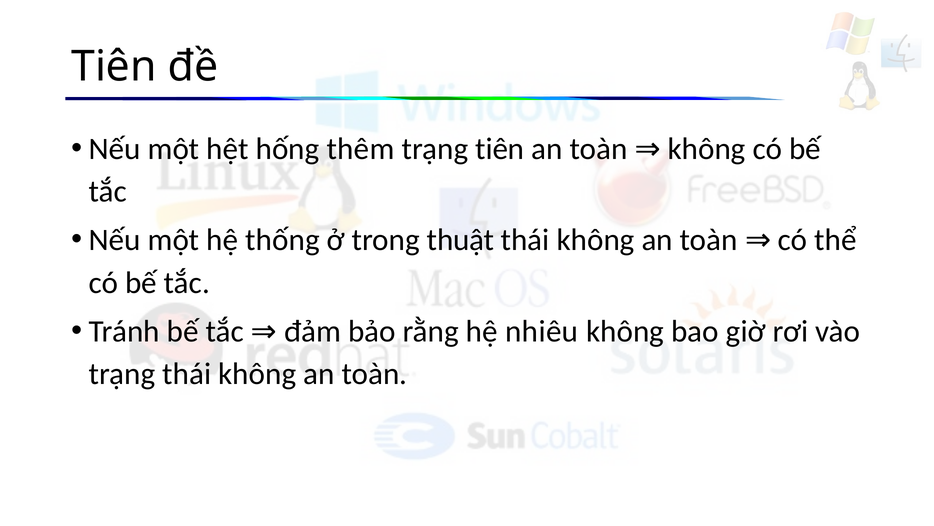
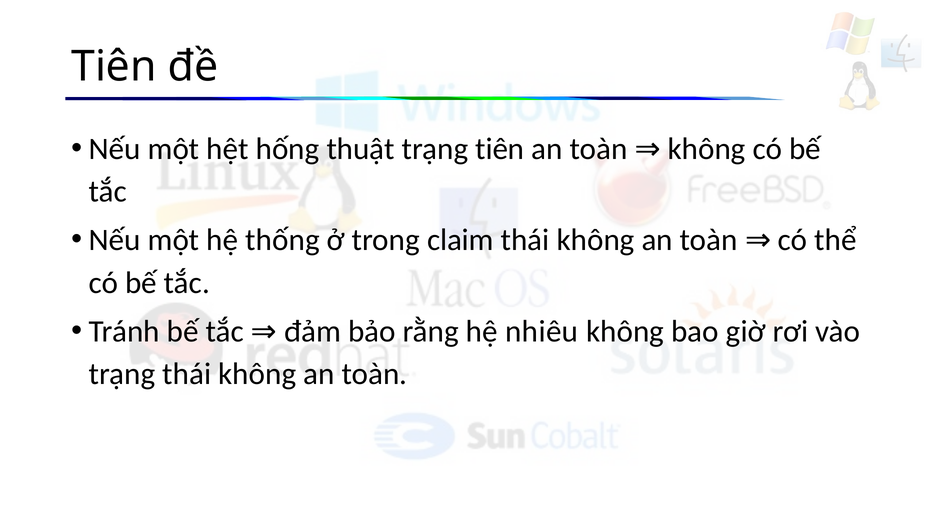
thêm: thêm -> thuật
thuật: thuật -> claim
